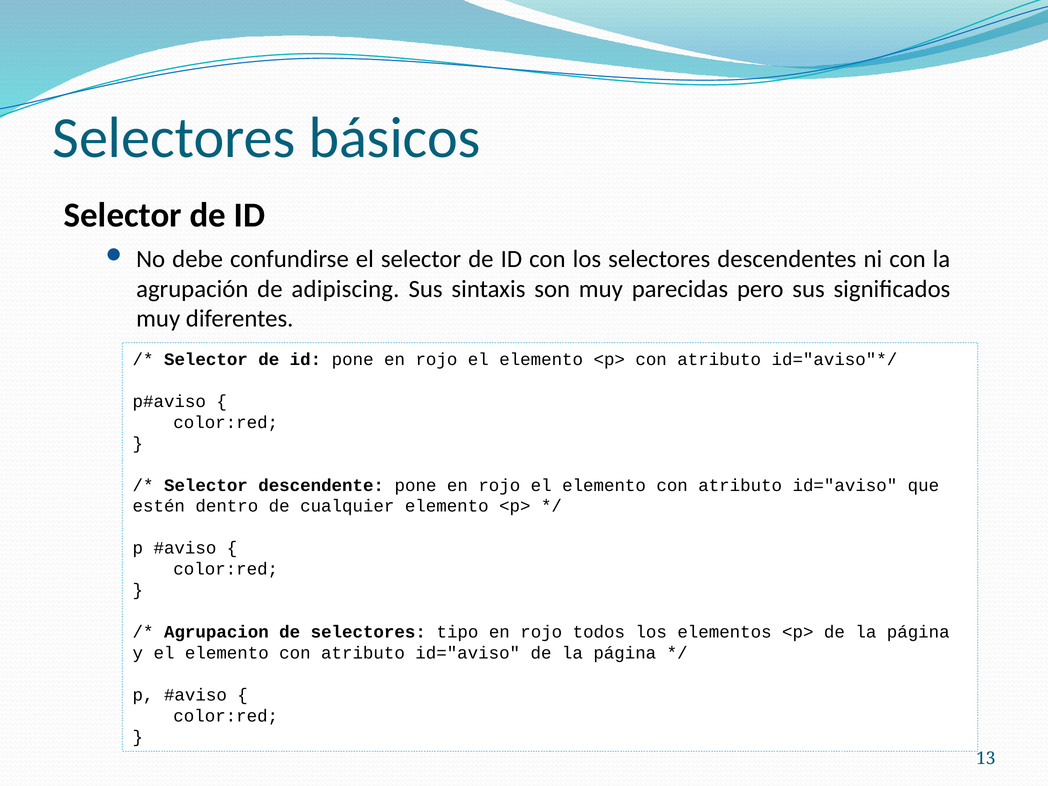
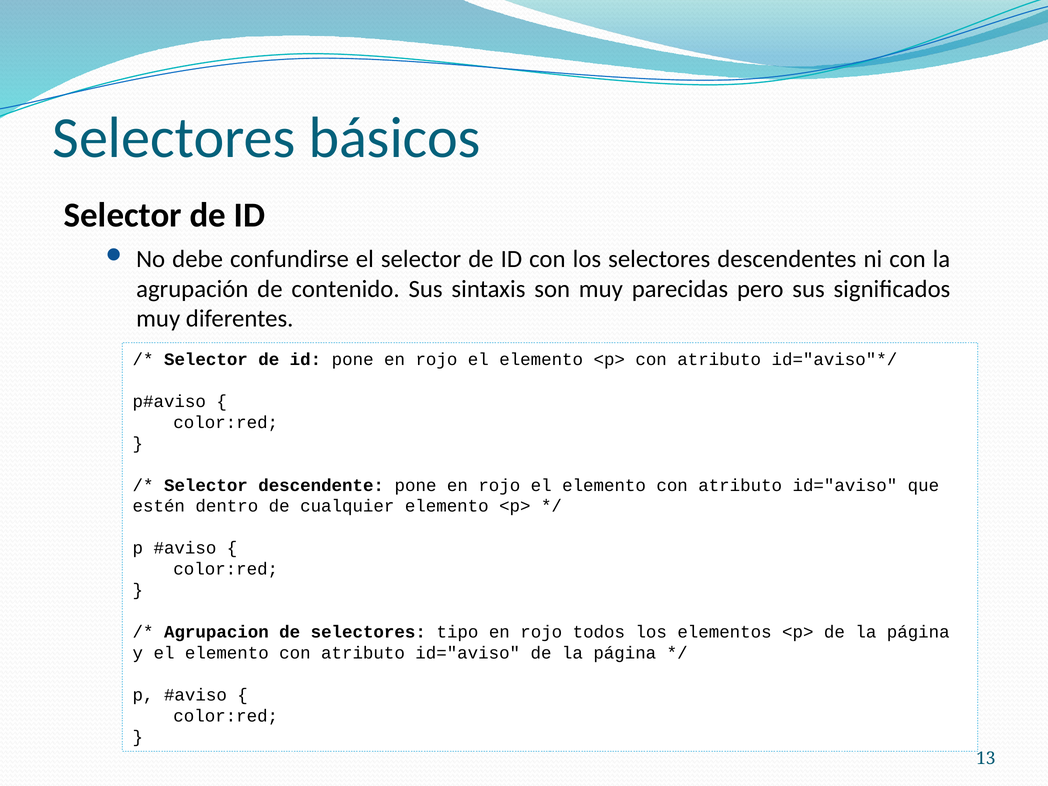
adipiscing: adipiscing -> contenido
